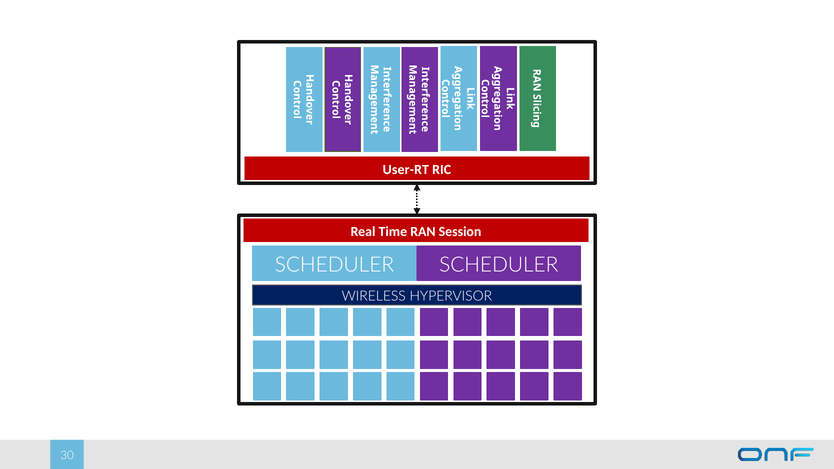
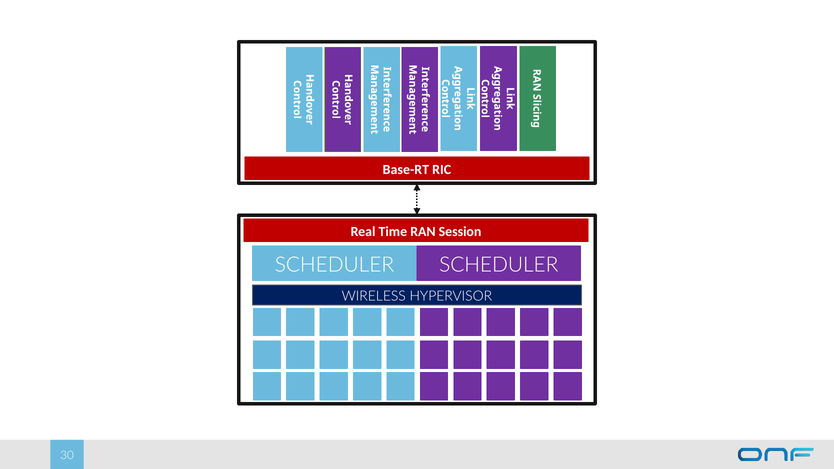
User-RT: User-RT -> Base-RT
